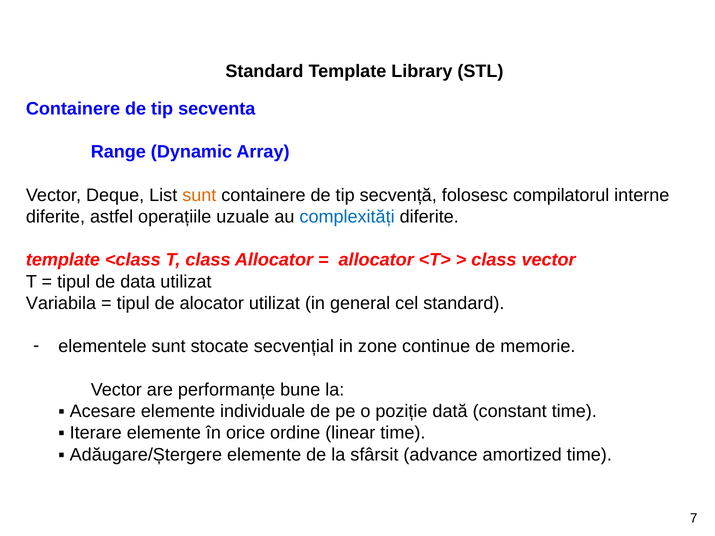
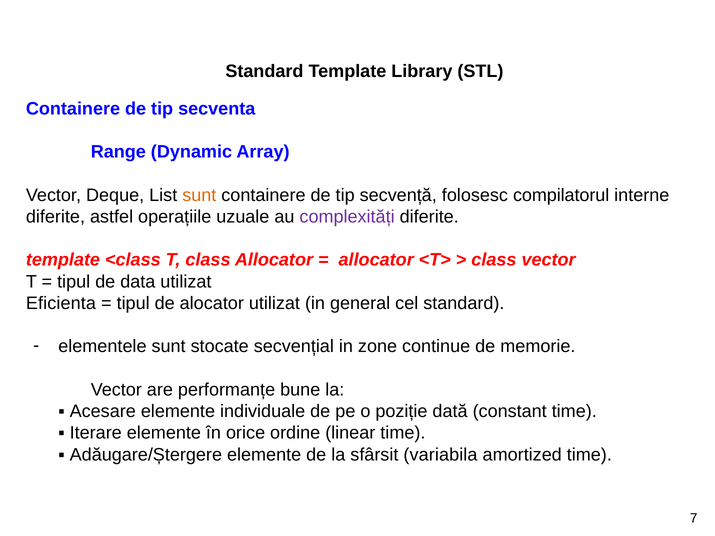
complexități colour: blue -> purple
Variabila: Variabila -> Eficienta
advance: advance -> variabila
